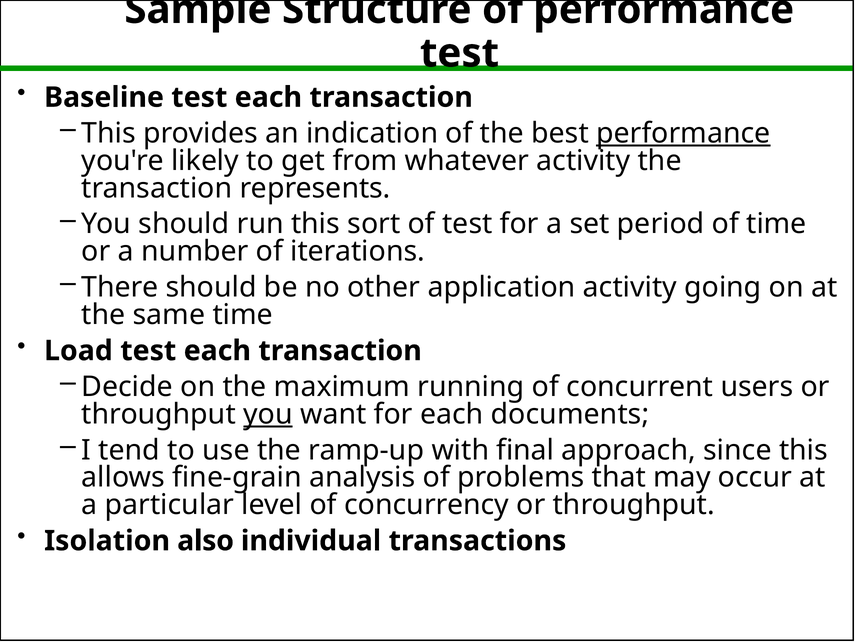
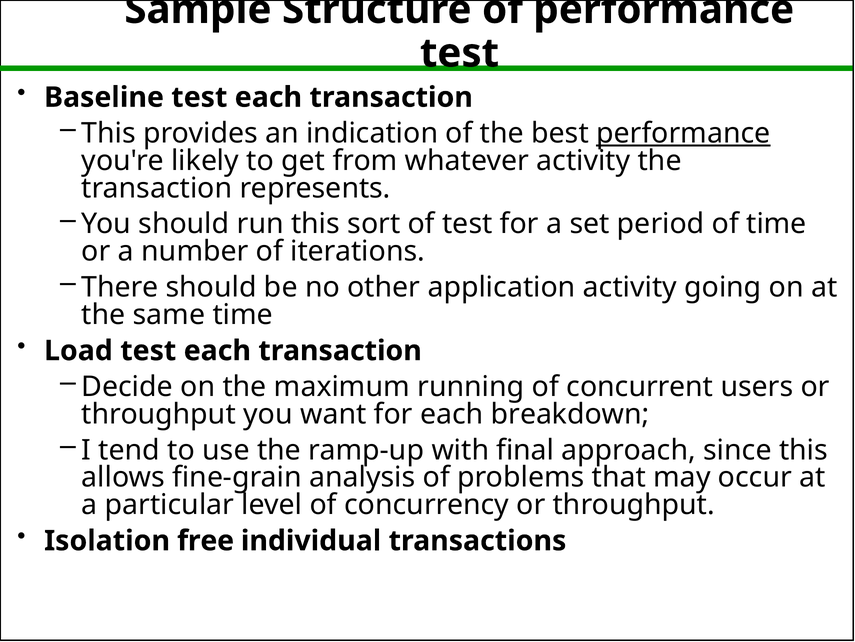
you at (268, 414) underline: present -> none
documents: documents -> breakdown
also: also -> free
